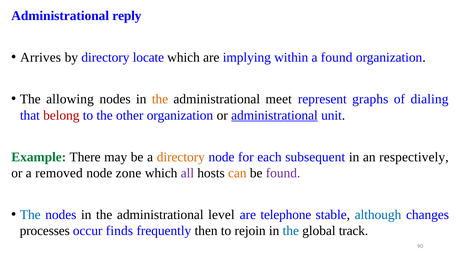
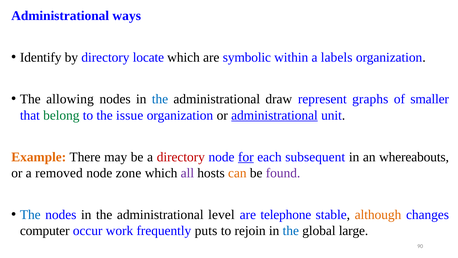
reply: reply -> ways
Arrives: Arrives -> Identify
implying: implying -> symbolic
a found: found -> labels
the at (160, 99) colour: orange -> blue
meet: meet -> draw
dialing: dialing -> smaller
belong colour: red -> green
other: other -> issue
Example colour: green -> orange
directory at (181, 157) colour: orange -> red
for underline: none -> present
respectively: respectively -> whereabouts
although colour: blue -> orange
processes: processes -> computer
finds: finds -> work
then: then -> puts
track: track -> large
